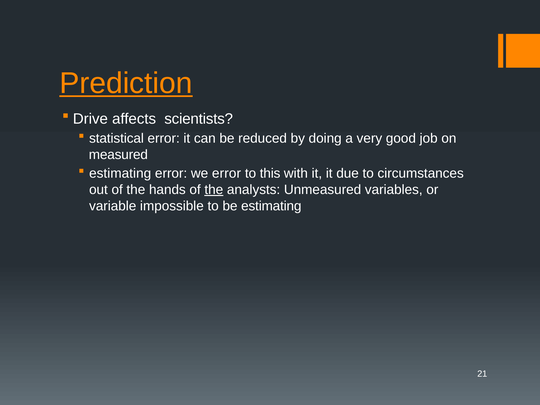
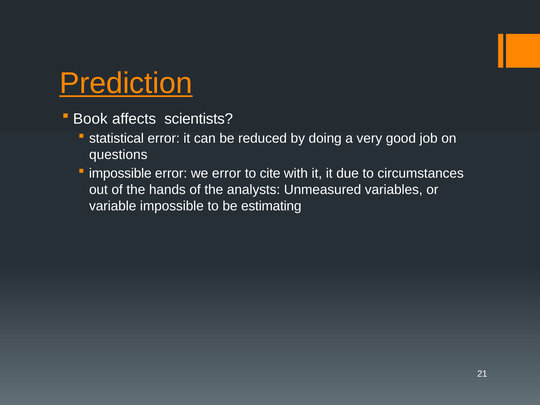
Drive: Drive -> Book
measured: measured -> questions
estimating at (120, 174): estimating -> impossible
this: this -> cite
the at (214, 190) underline: present -> none
